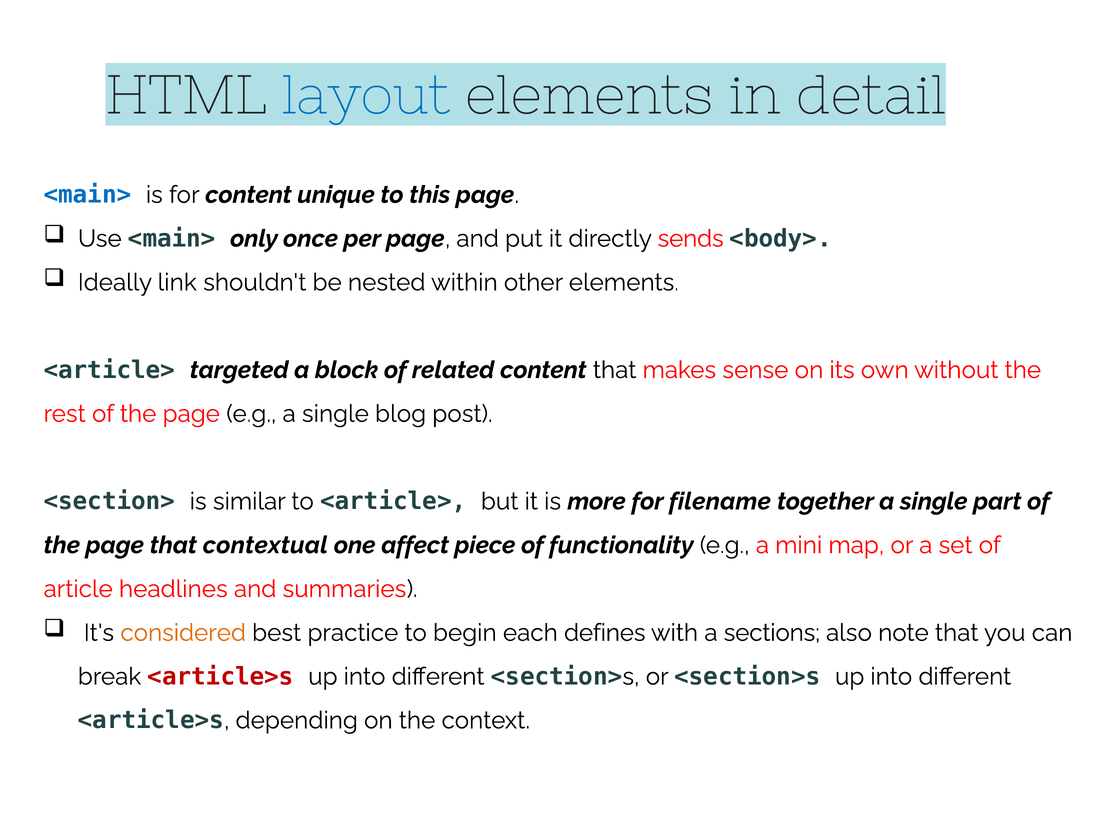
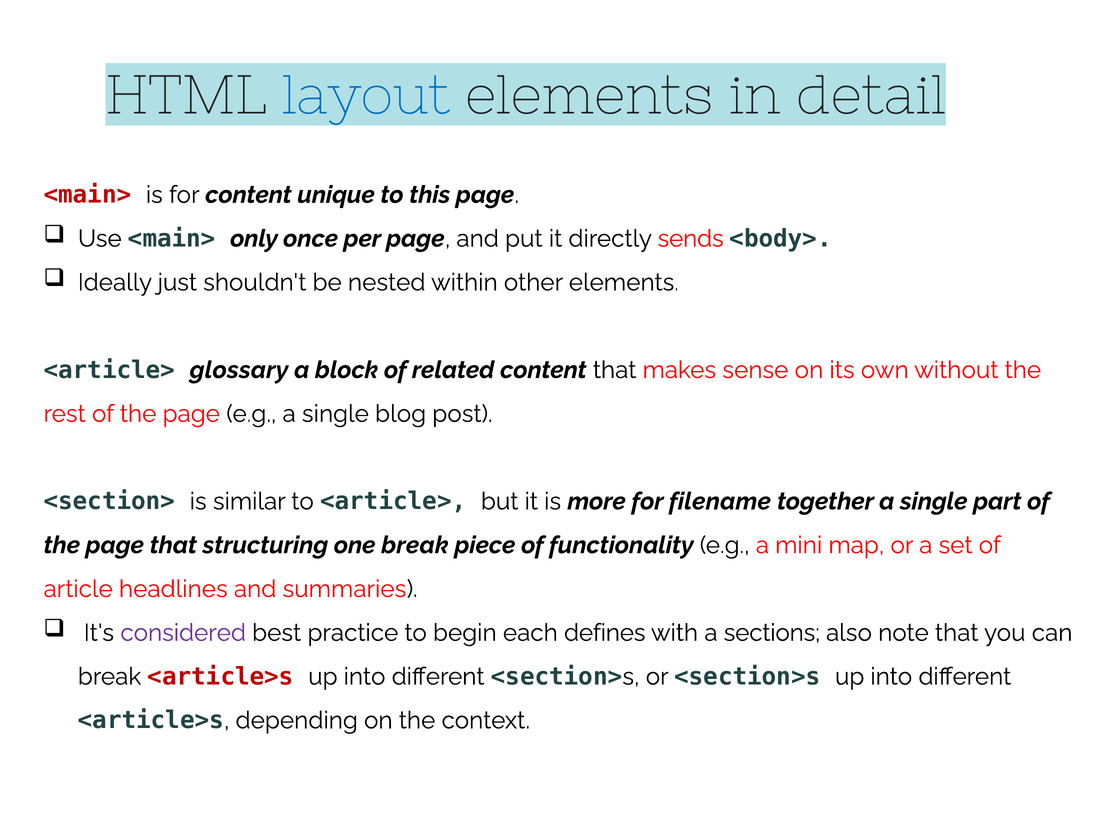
<main> at (87, 195) colour: blue -> red
link: link -> just
targeted: targeted -> glossary
contextual: contextual -> structuring
one affect: affect -> break
considered colour: orange -> purple
